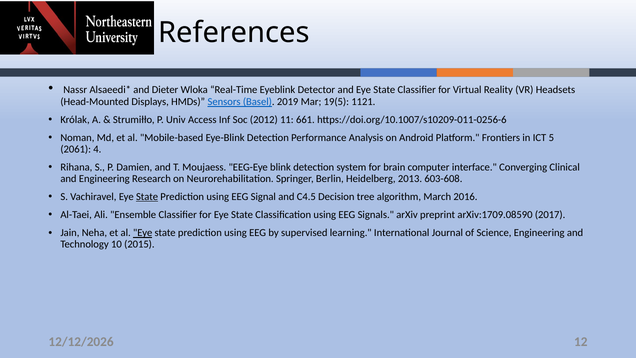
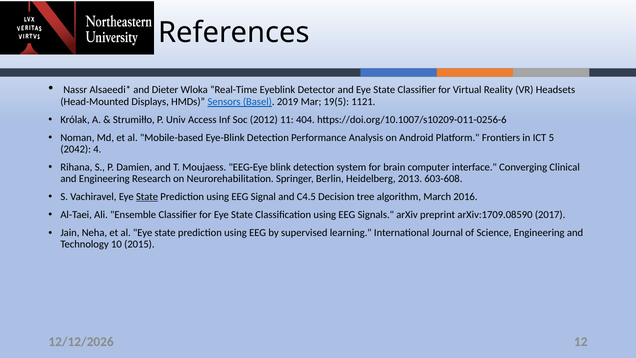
661: 661 -> 404
2061: 2061 -> 2042
Eye at (143, 233) underline: present -> none
